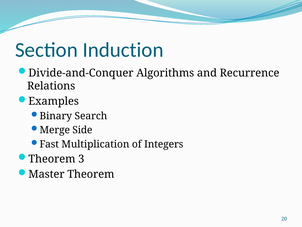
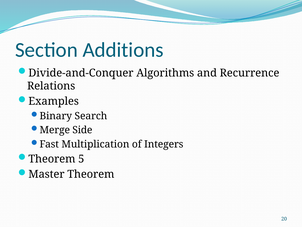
Induction: Induction -> Additions
3: 3 -> 5
